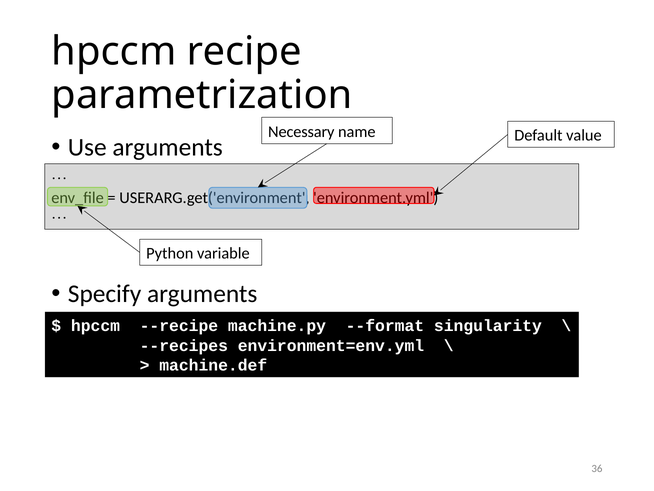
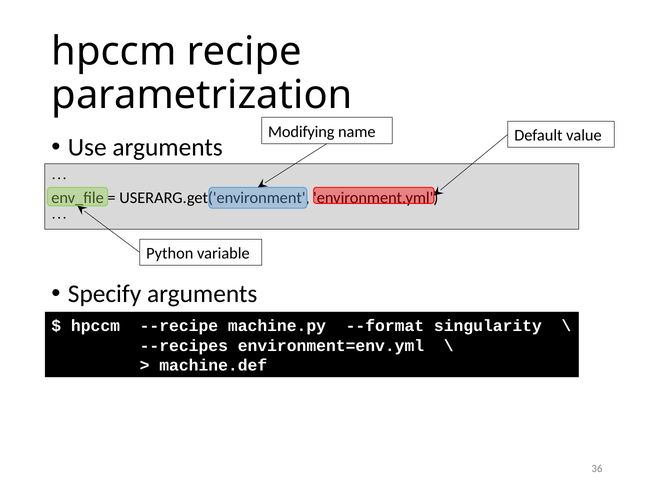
Necessary: Necessary -> Modifying
